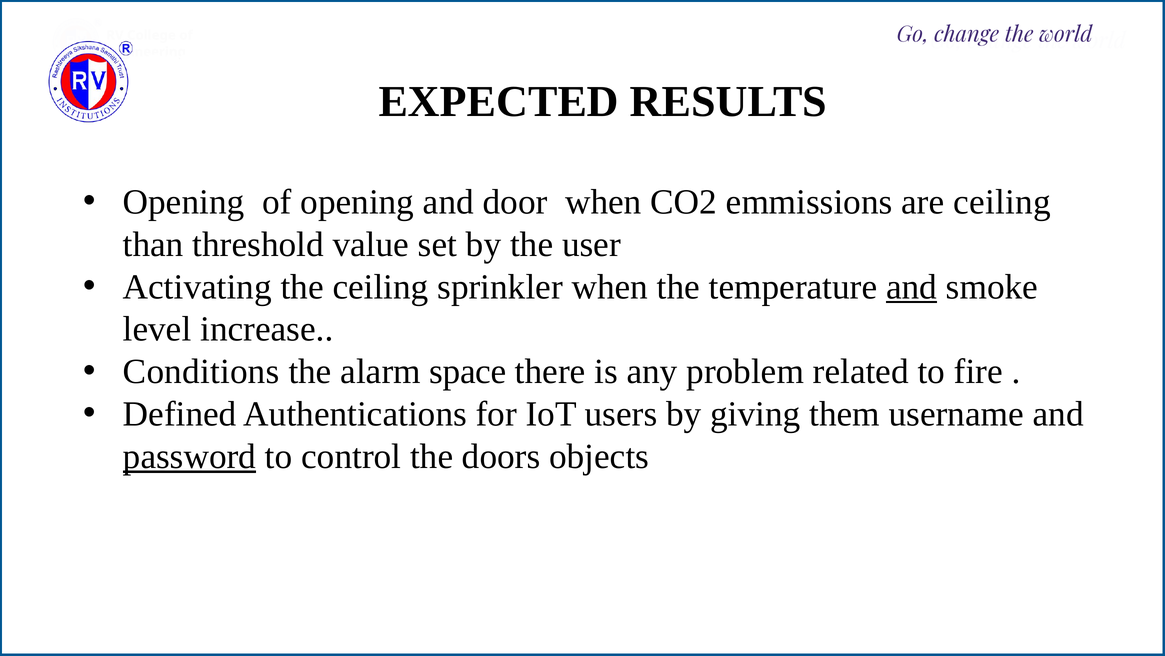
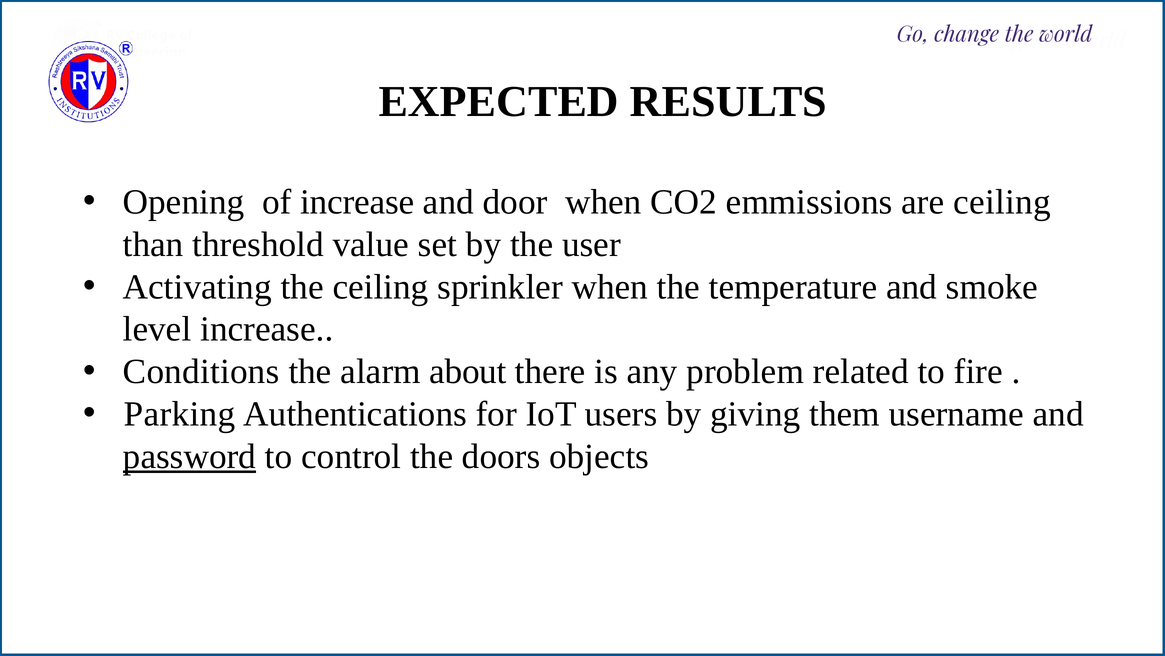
of opening: opening -> increase
and at (912, 287) underline: present -> none
space: space -> about
Defined: Defined -> Parking
